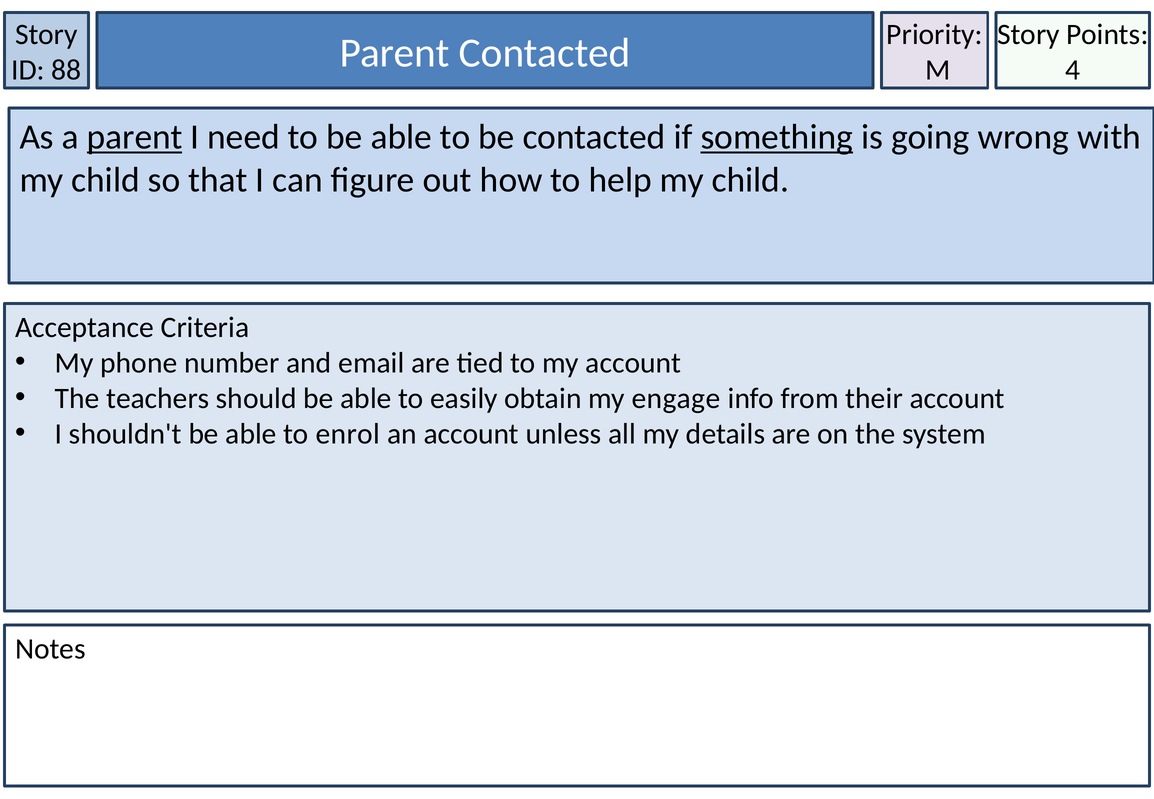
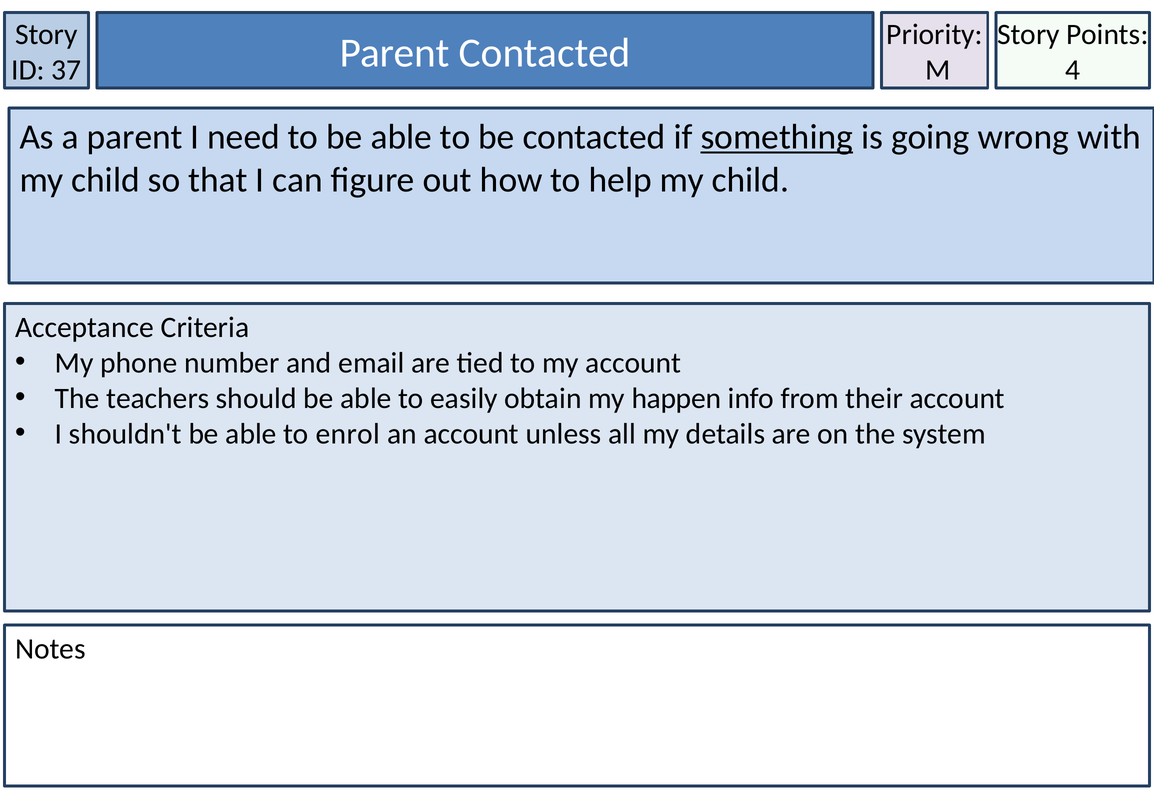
88: 88 -> 37
parent at (135, 137) underline: present -> none
engage: engage -> happen
